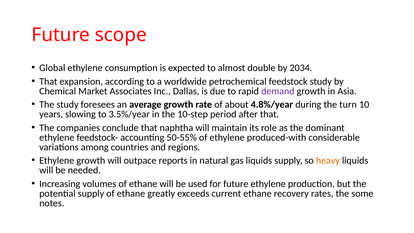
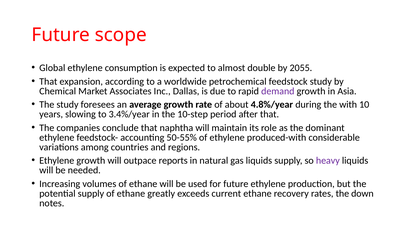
2034: 2034 -> 2055
turn: turn -> with
3.5%/year: 3.5%/year -> 3.4%/year
heavy colour: orange -> purple
some: some -> down
